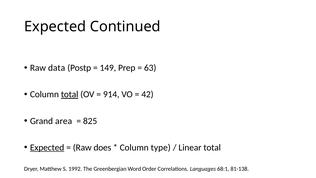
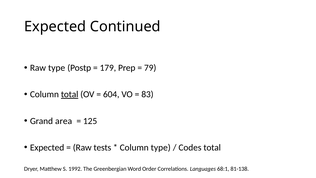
Raw data: data -> type
149: 149 -> 179
63: 63 -> 79
914: 914 -> 604
42: 42 -> 83
825: 825 -> 125
Expected at (47, 147) underline: present -> none
does: does -> tests
Linear: Linear -> Codes
